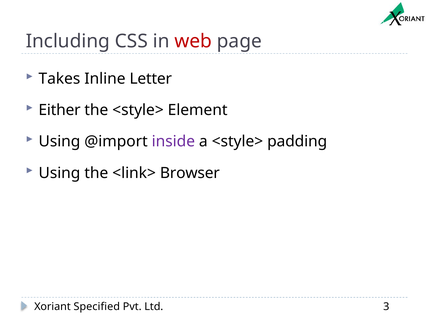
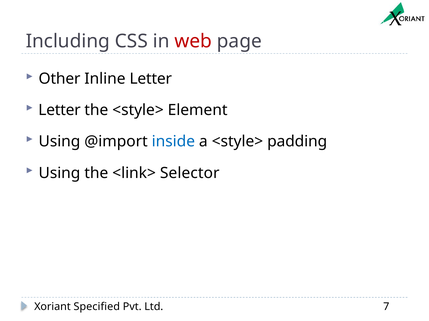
Takes: Takes -> Other
Either at (60, 110): Either -> Letter
inside colour: purple -> blue
Browser: Browser -> Selector
3: 3 -> 7
